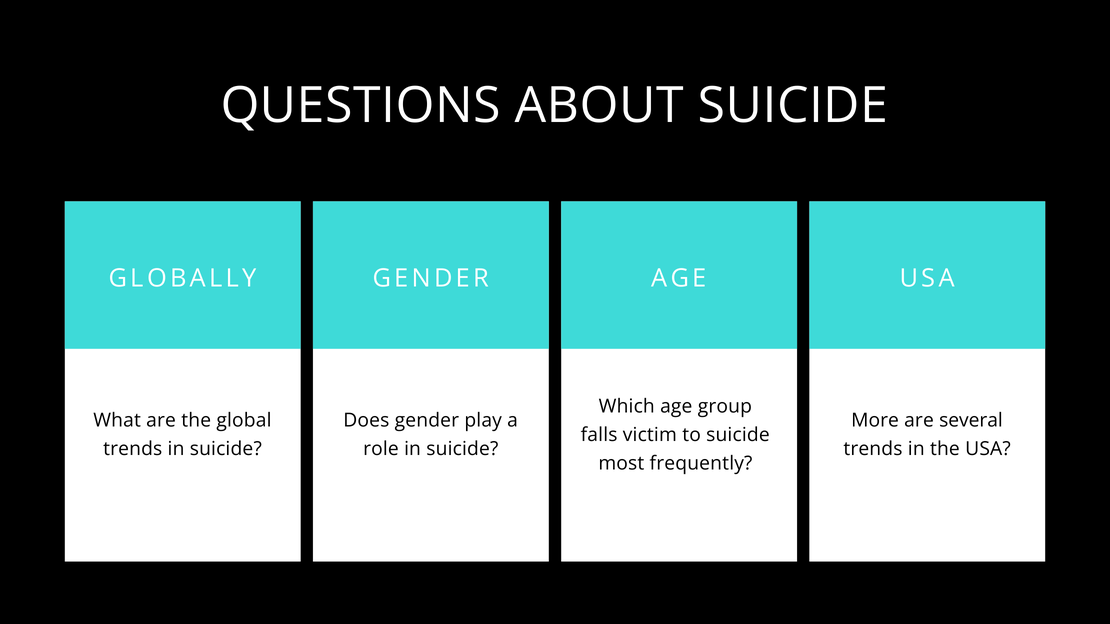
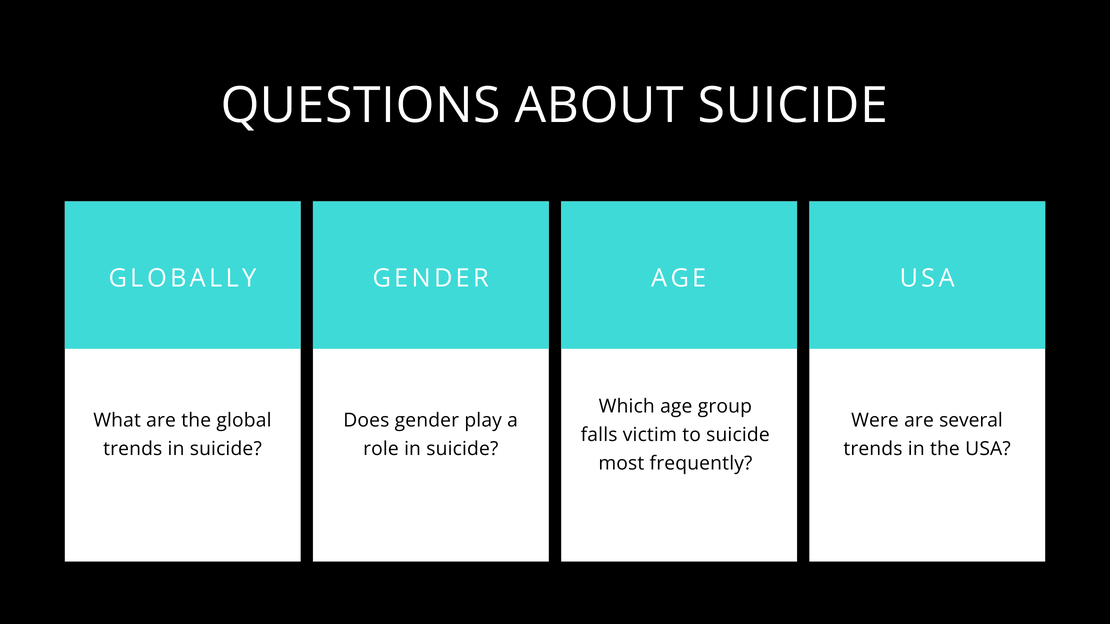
More: More -> Were
